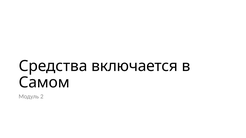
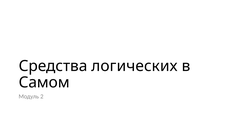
включается: включается -> логических
